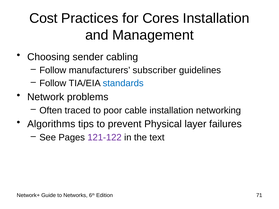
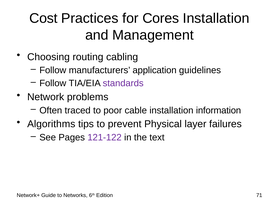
sender: sender -> routing
subscriber: subscriber -> application
standards colour: blue -> purple
networking: networking -> information
